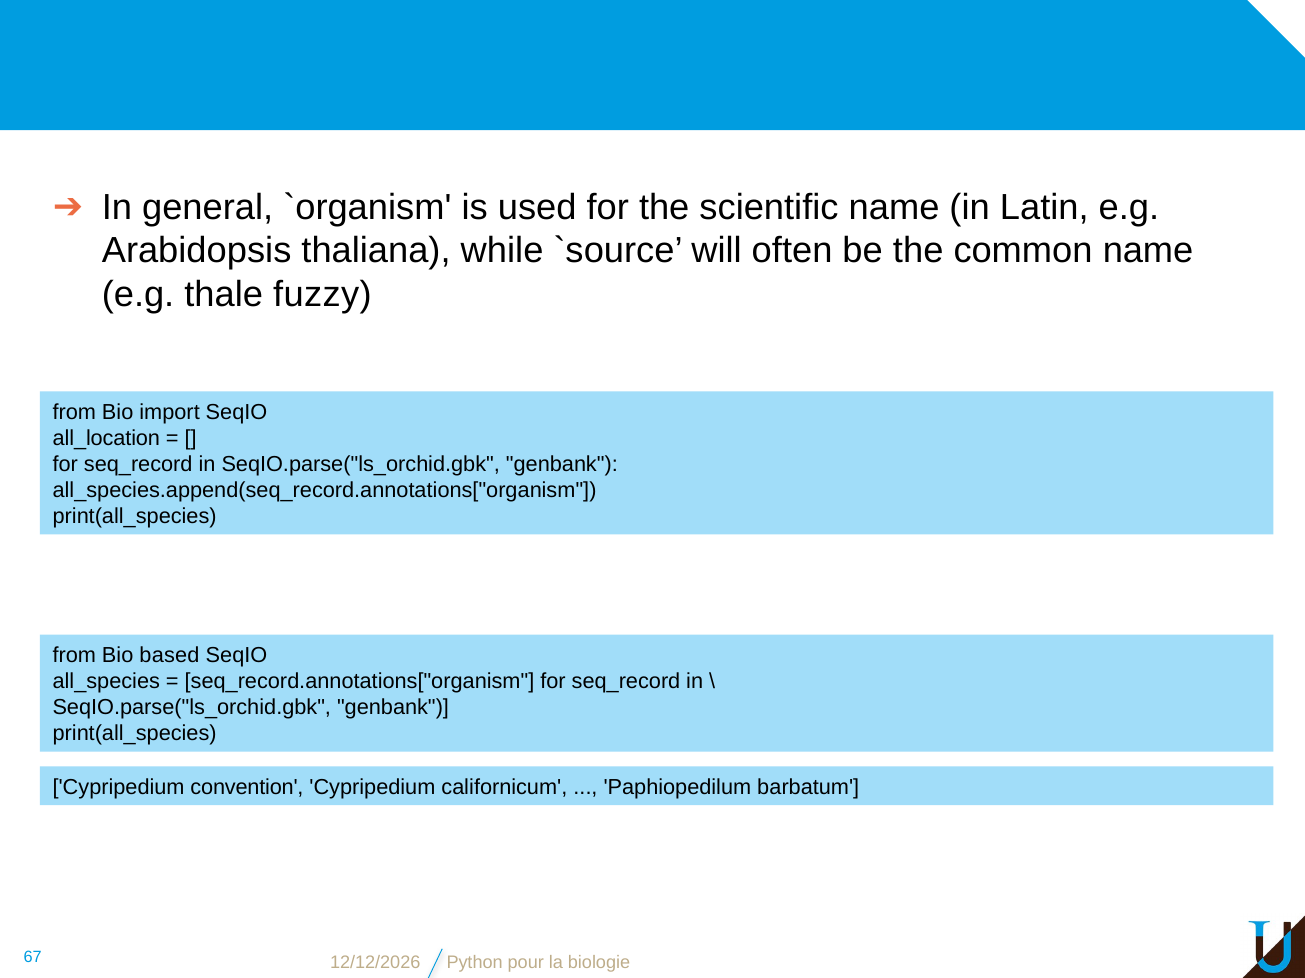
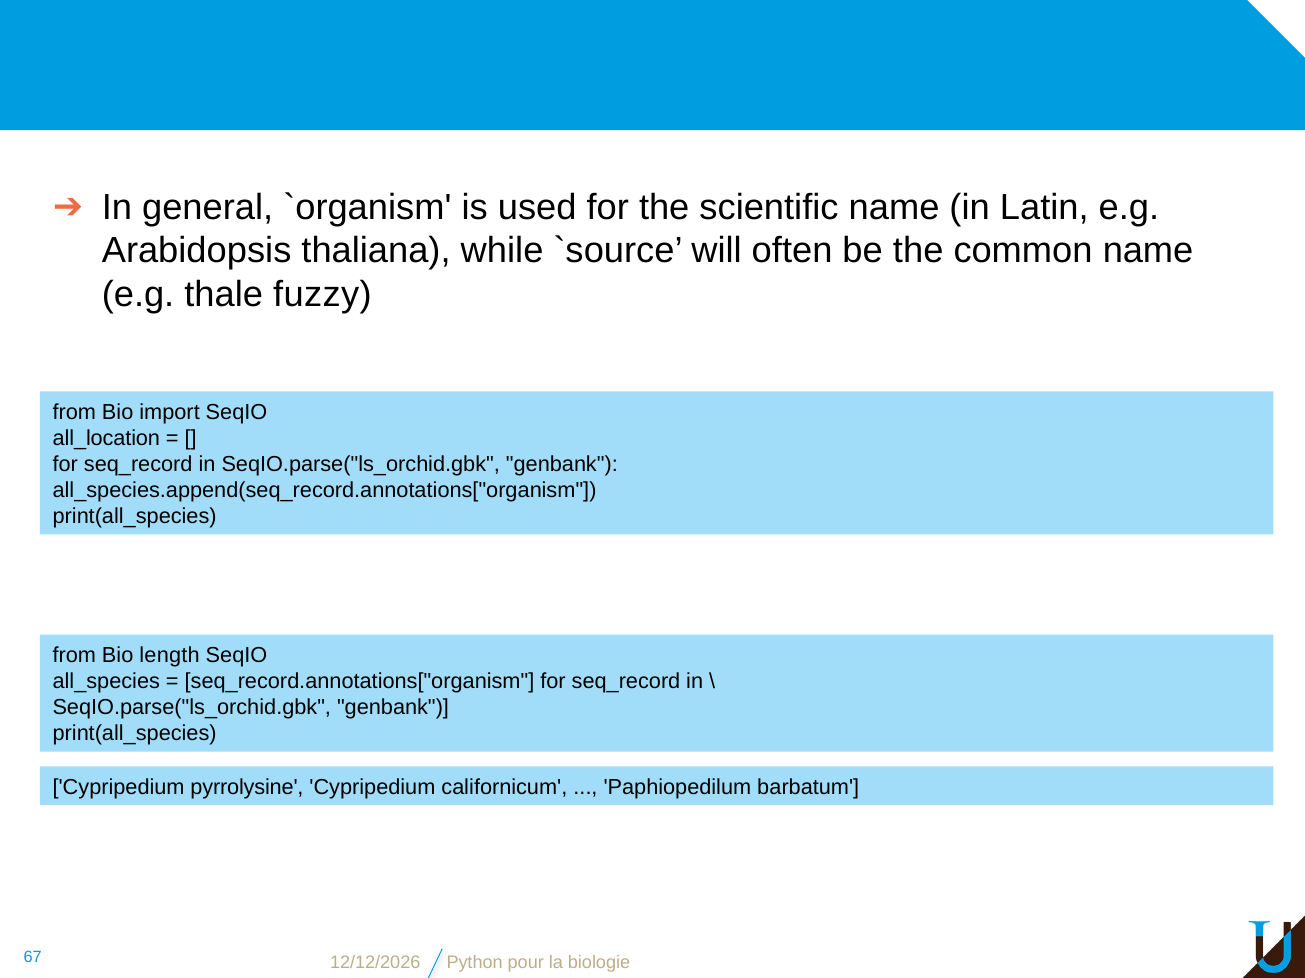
based: based -> length
convention: convention -> pyrrolysine
